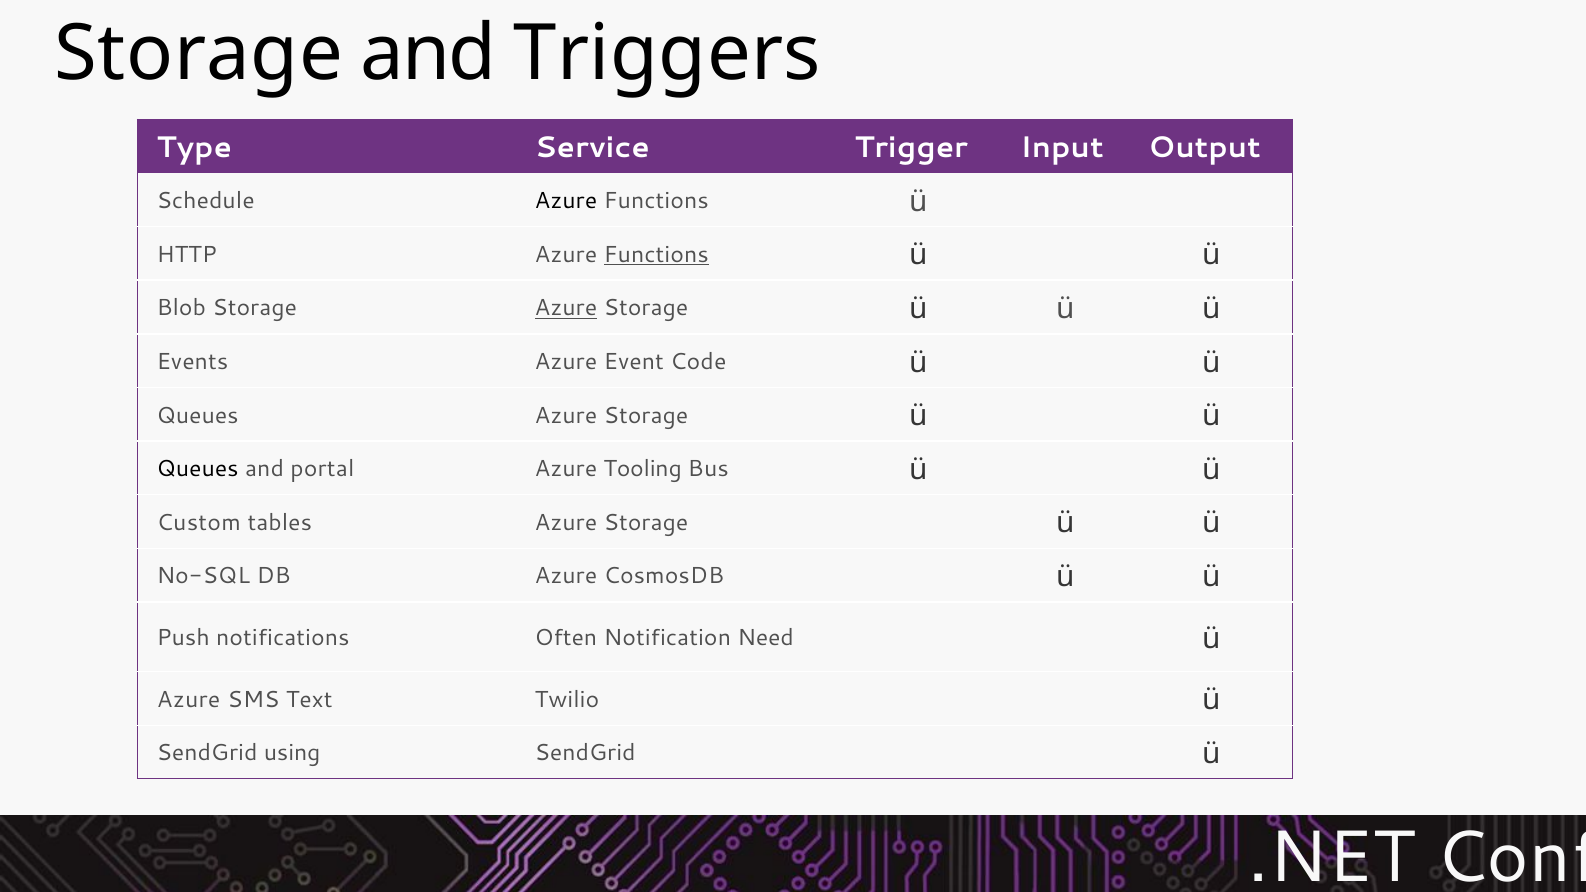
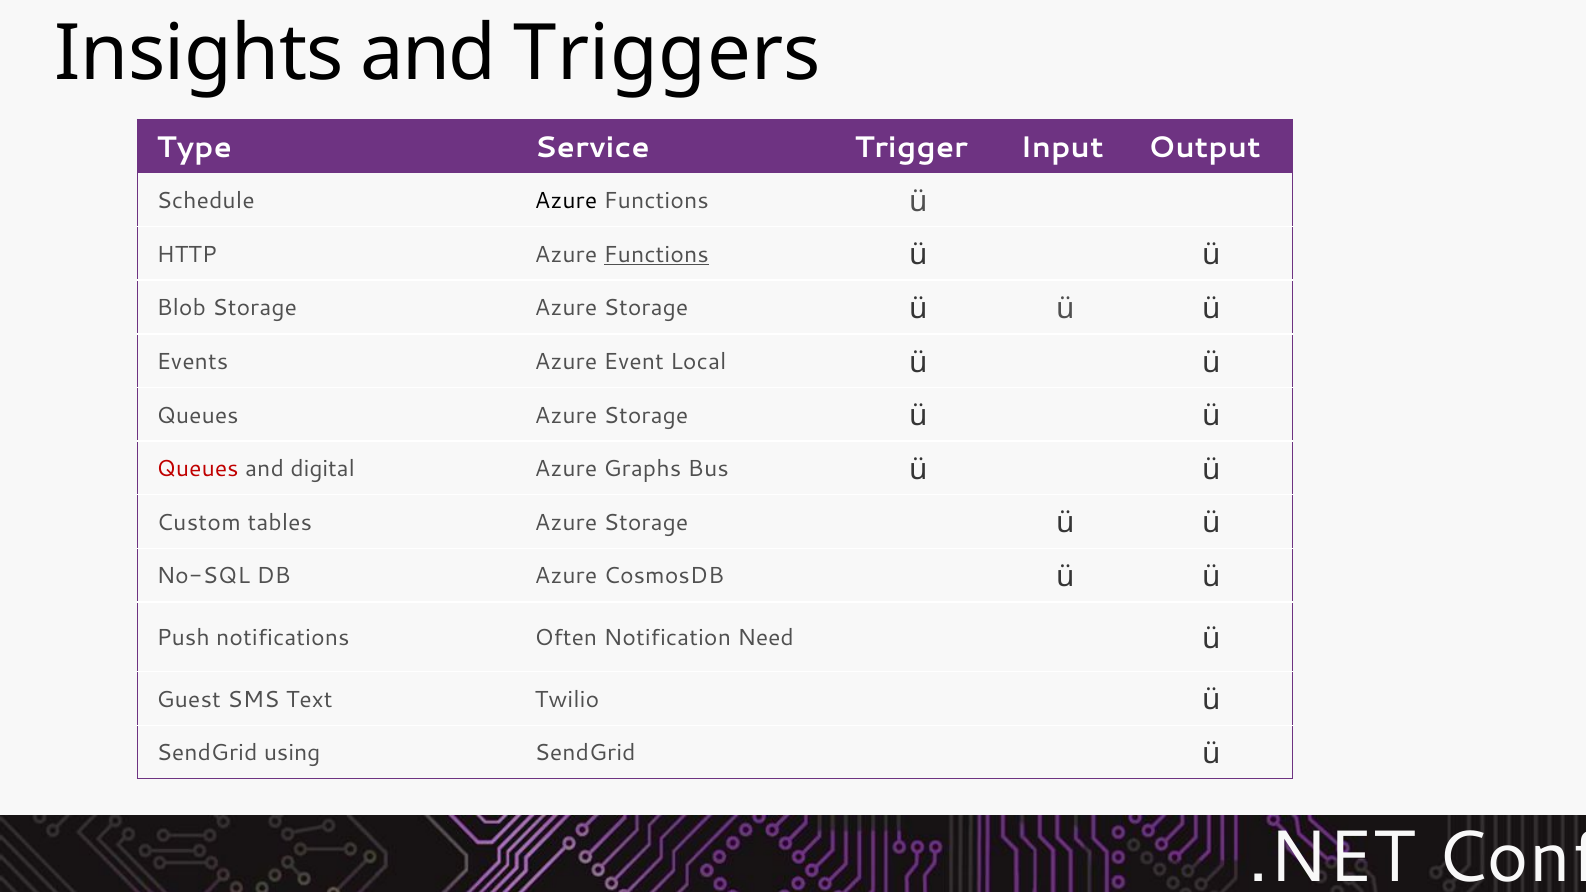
Storage at (199, 53): Storage -> Insights
Azure at (566, 308) underline: present -> none
Code: Code -> Local
Queues at (198, 469) colour: black -> red
portal: portal -> digital
Tooling: Tooling -> Graphs
Azure at (189, 700): Azure -> Guest
